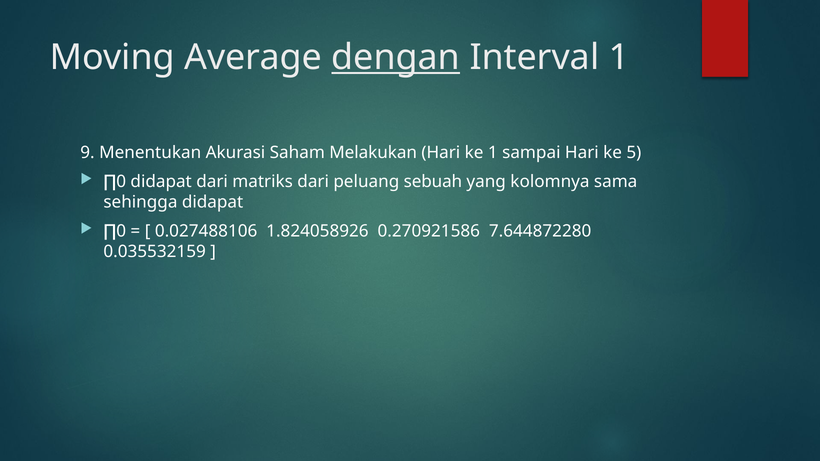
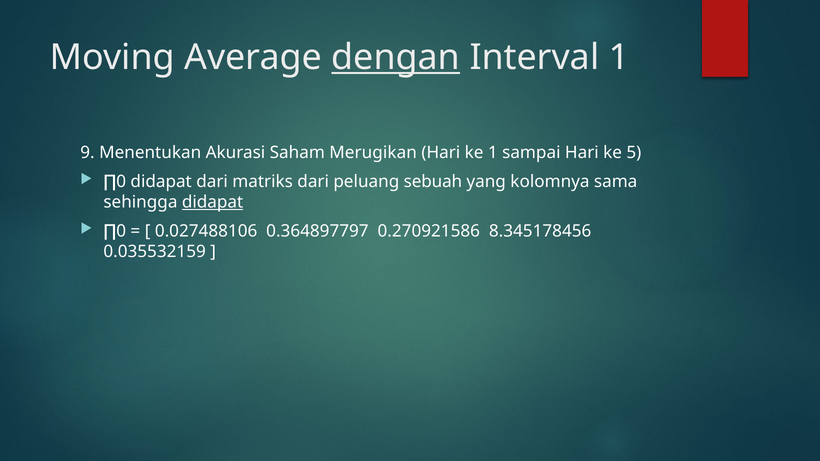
Melakukan: Melakukan -> Merugikan
didapat at (213, 202) underline: none -> present
1.824058926: 1.824058926 -> 0.364897797
7.644872280: 7.644872280 -> 8.345178456
